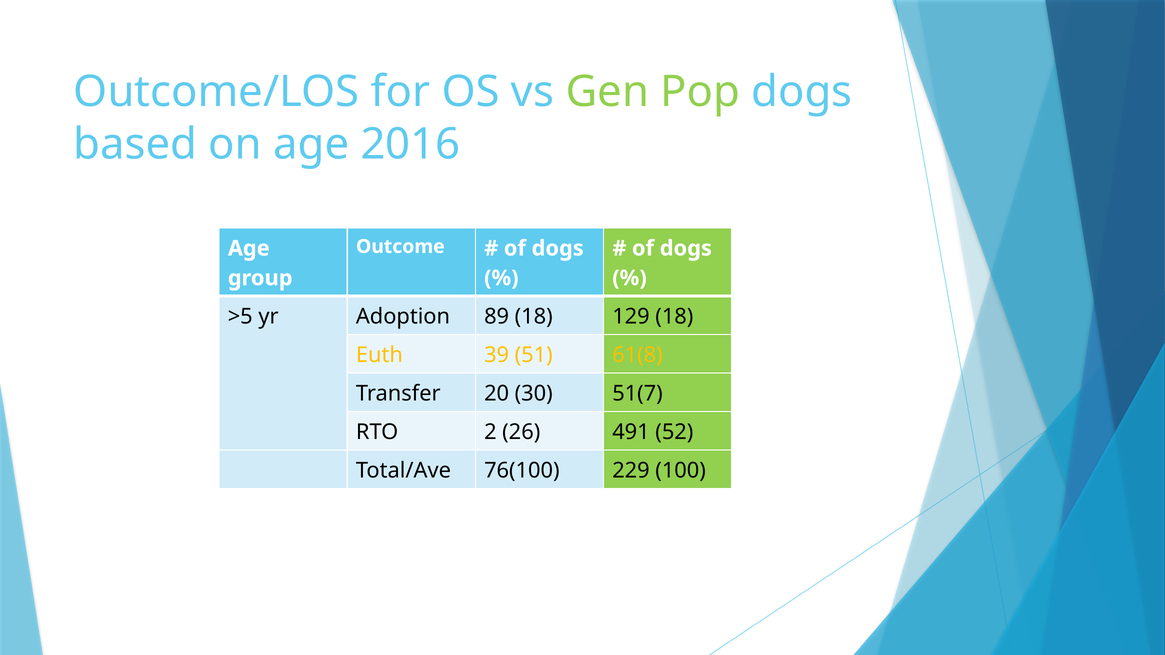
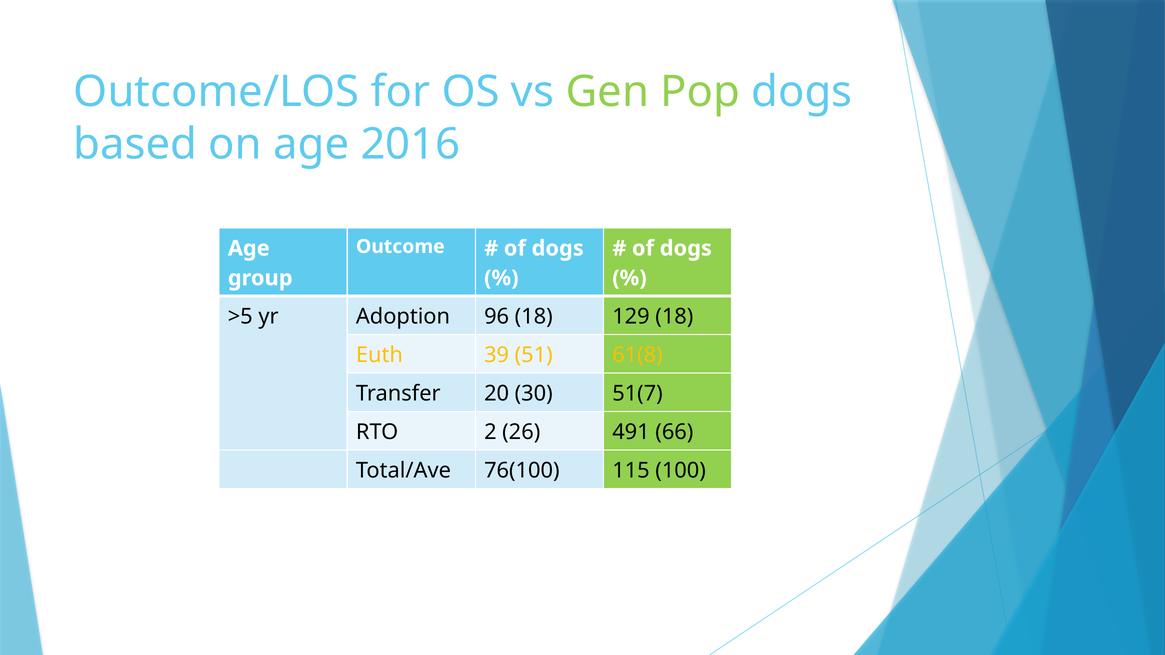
89: 89 -> 96
52: 52 -> 66
229: 229 -> 115
